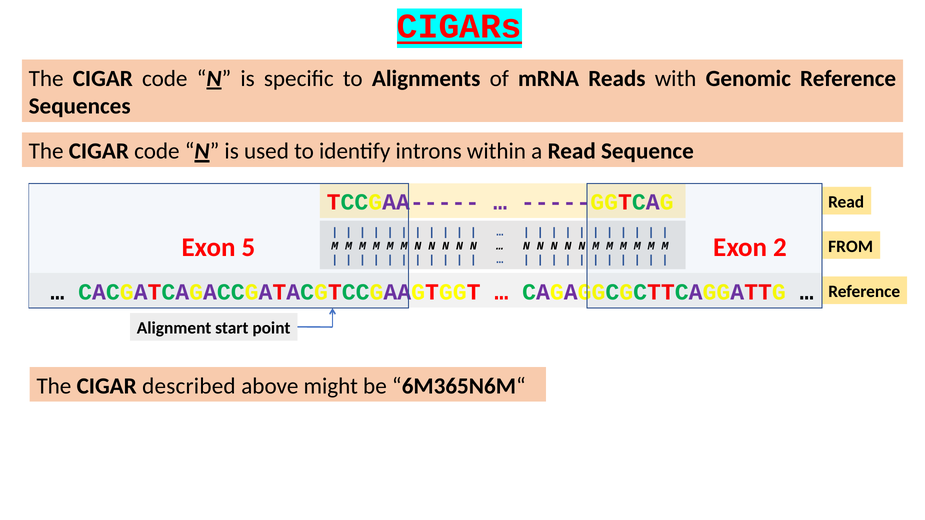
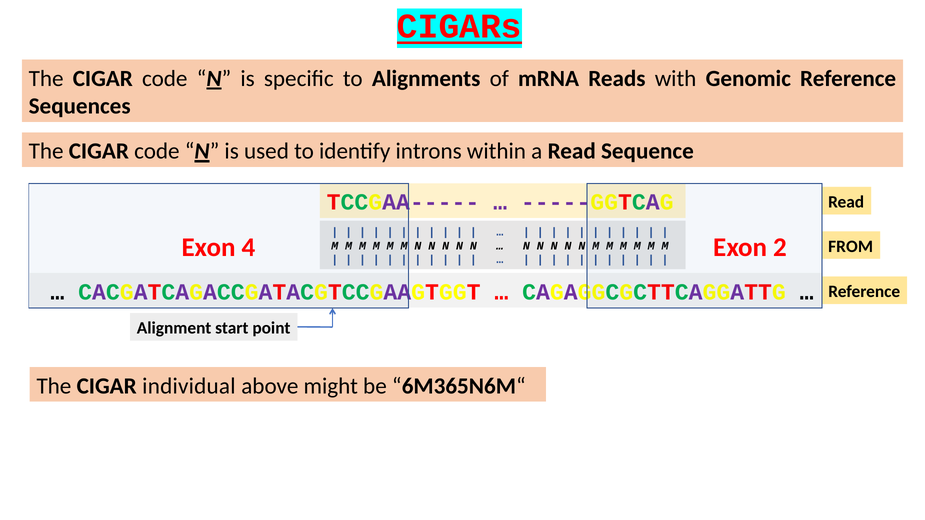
5: 5 -> 4
described: described -> individual
